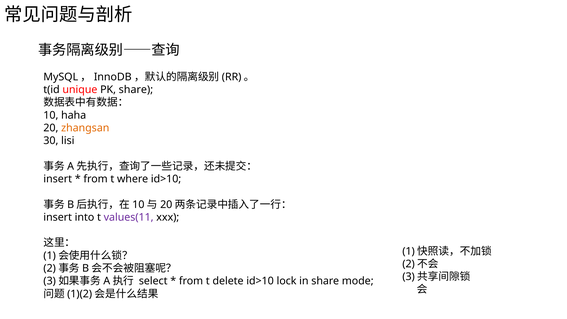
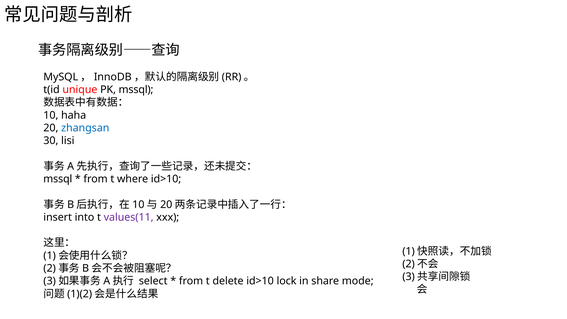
PK share: share -> mssql
zhangsan colour: orange -> blue
insert at (58, 179): insert -> mssql
